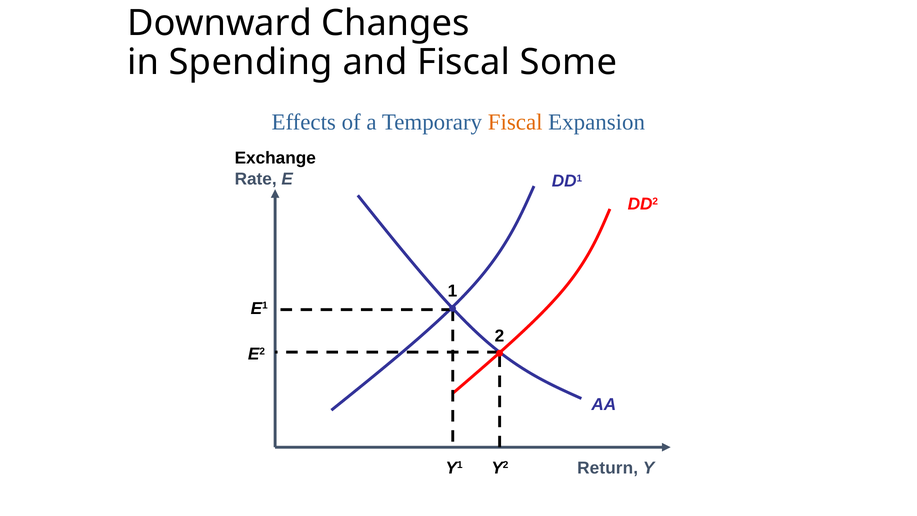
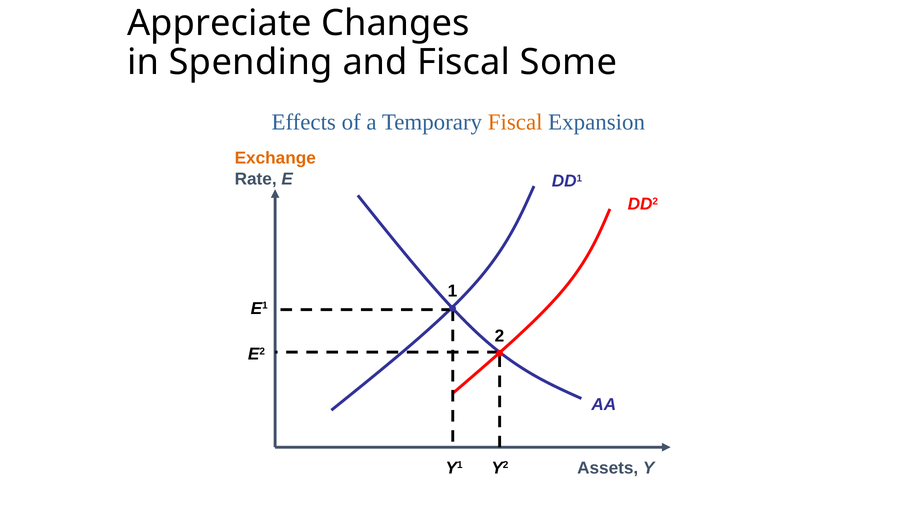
Downward: Downward -> Appreciate
Exchange colour: black -> orange
Return: Return -> Assets
